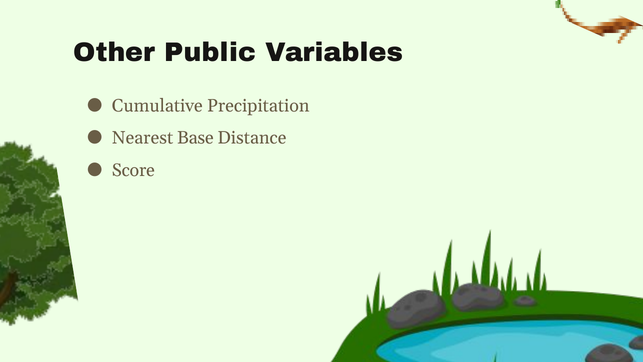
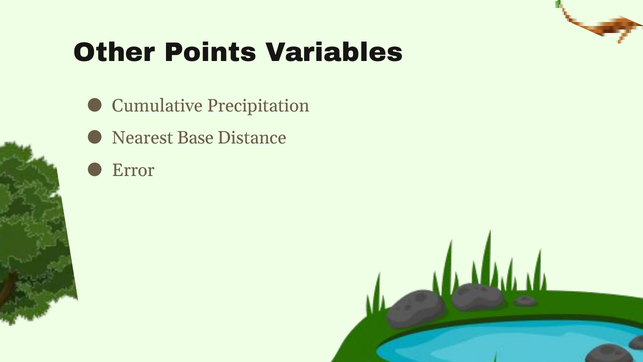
Public: Public -> Points
Score: Score -> Error
